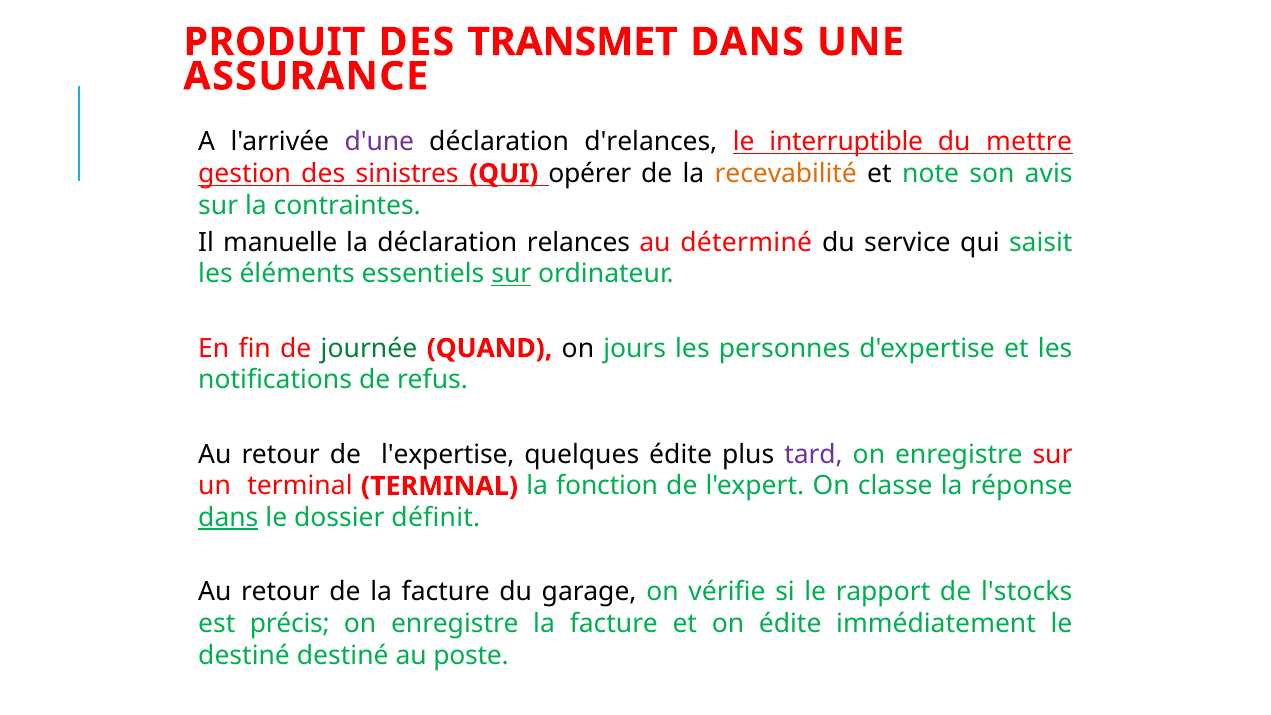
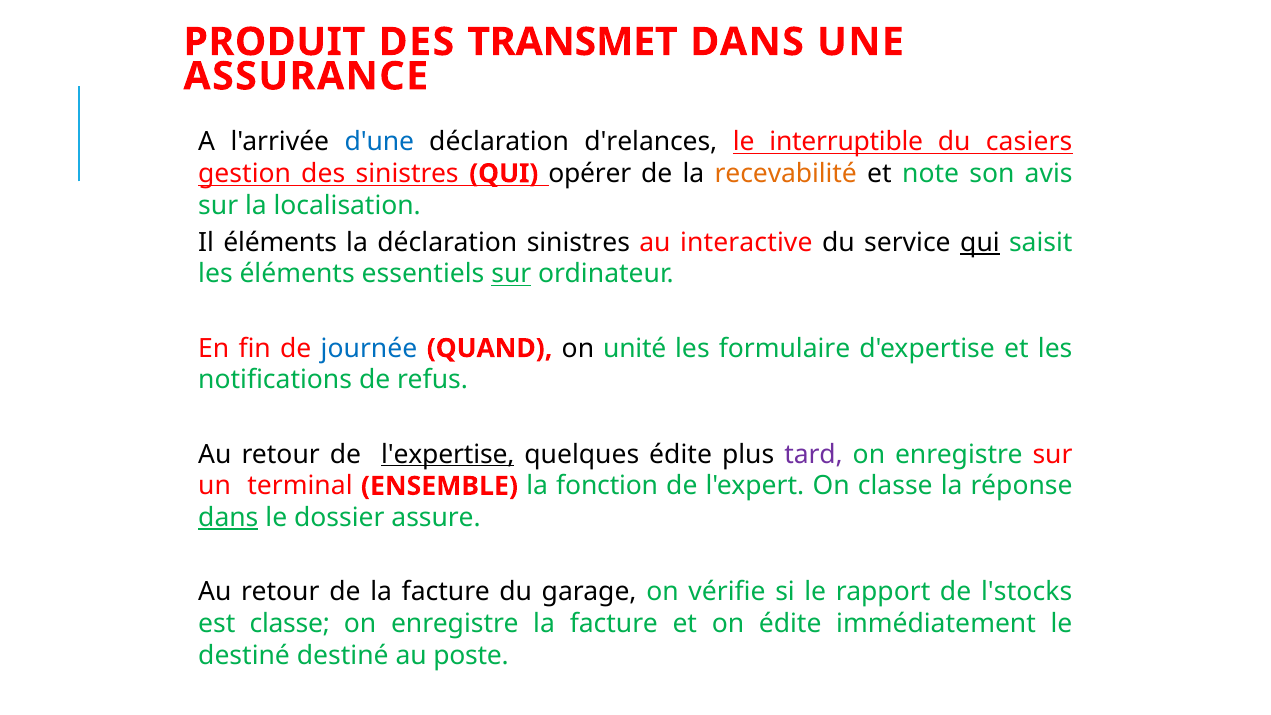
d'une colour: purple -> blue
mettre: mettre -> casiers
contraintes: contraintes -> localisation
Il manuelle: manuelle -> éléments
déclaration relances: relances -> sinistres
déterminé: déterminé -> interactive
qui at (980, 242) underline: none -> present
journée colour: green -> blue
jours: jours -> unité
personnes: personnes -> formulaire
l'expertise underline: none -> present
terminal TERMINAL: TERMINAL -> ENSEMBLE
définit: définit -> assure
est précis: précis -> classe
